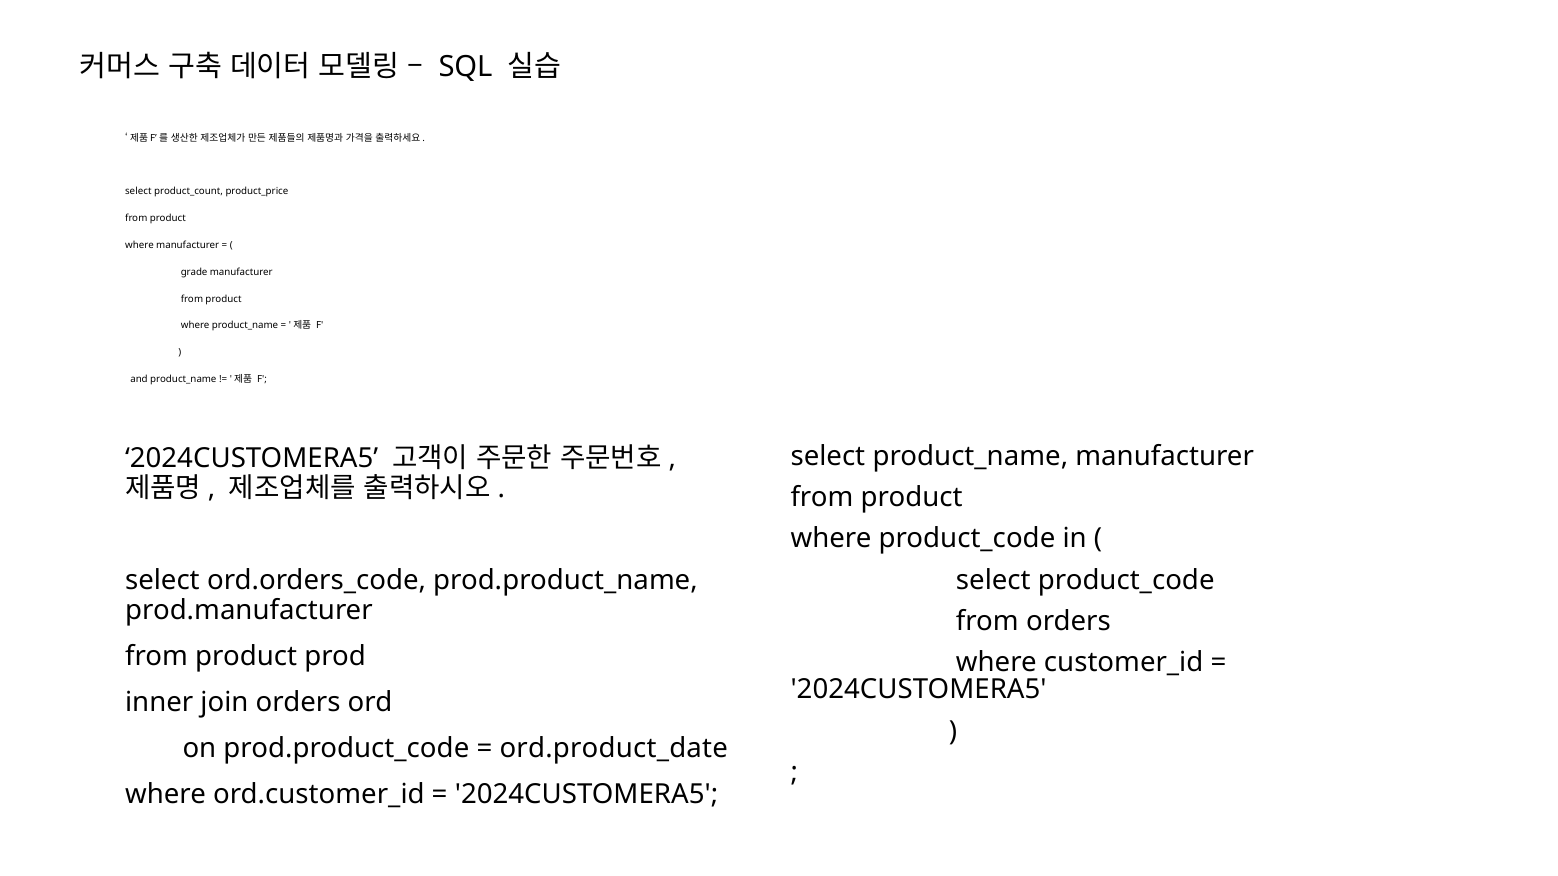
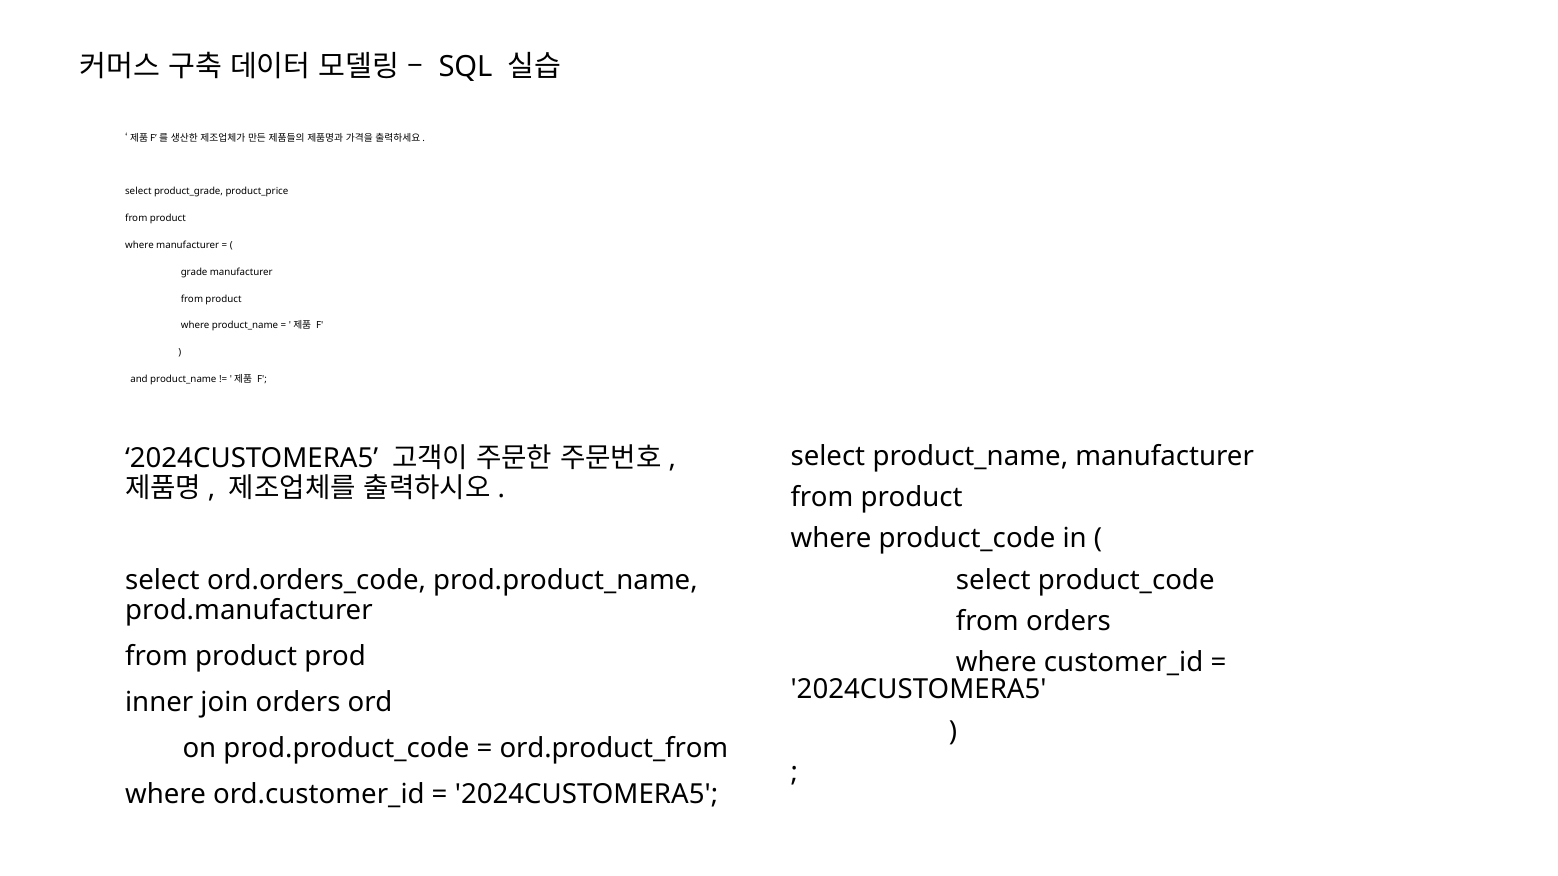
product_count: product_count -> product_grade
ord.product_date: ord.product_date -> ord.product_from
